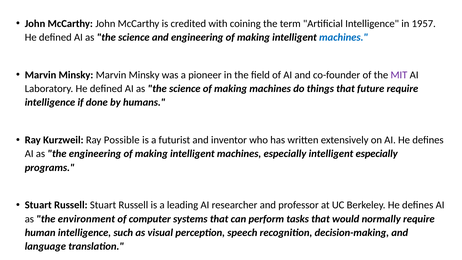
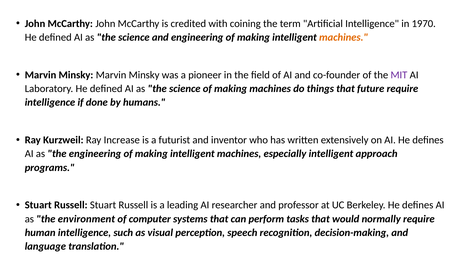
1957: 1957 -> 1970
machines at (344, 37) colour: blue -> orange
Possible: Possible -> Increase
intelligent especially: especially -> approach
